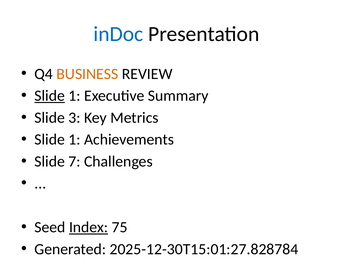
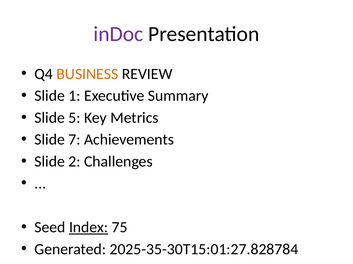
inDoc colour: blue -> purple
Slide at (50, 96) underline: present -> none
3: 3 -> 5
1 at (74, 140): 1 -> 7
7: 7 -> 2
2025-12-30T15:01:27.828784: 2025-12-30T15:01:27.828784 -> 2025-35-30T15:01:27.828784
